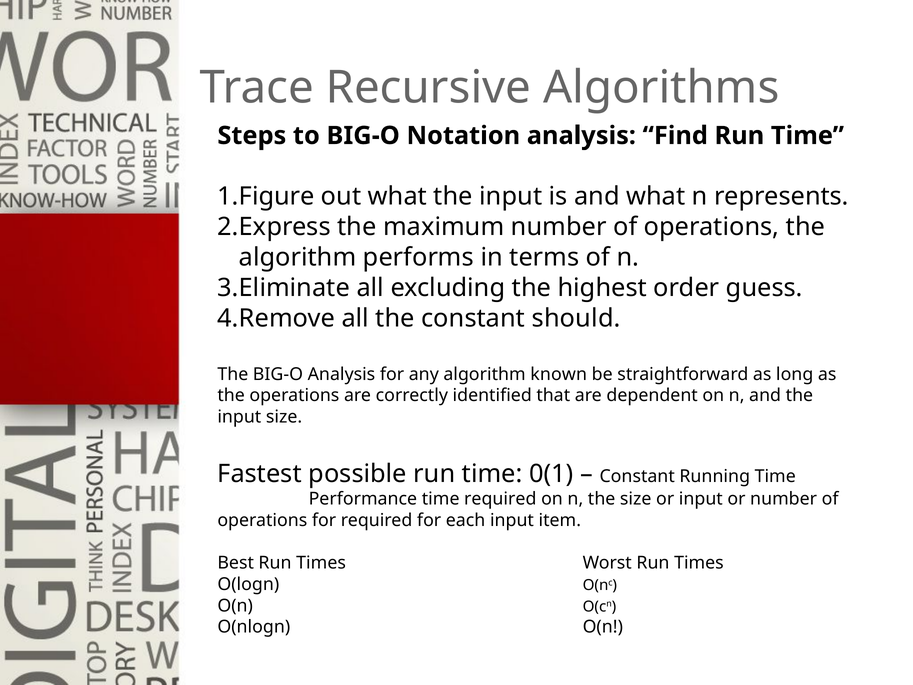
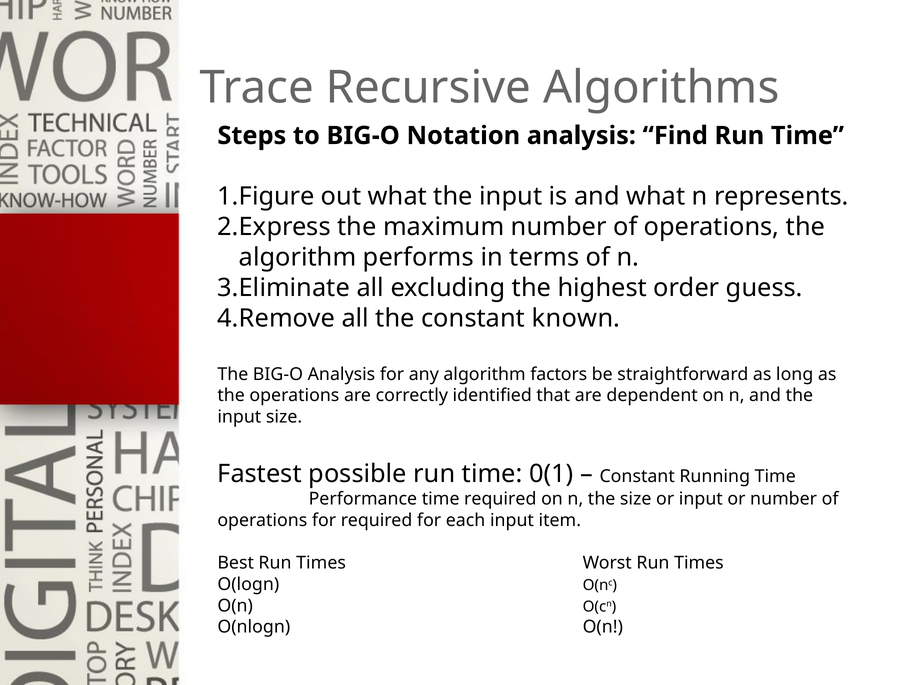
should: should -> known
known: known -> factors
